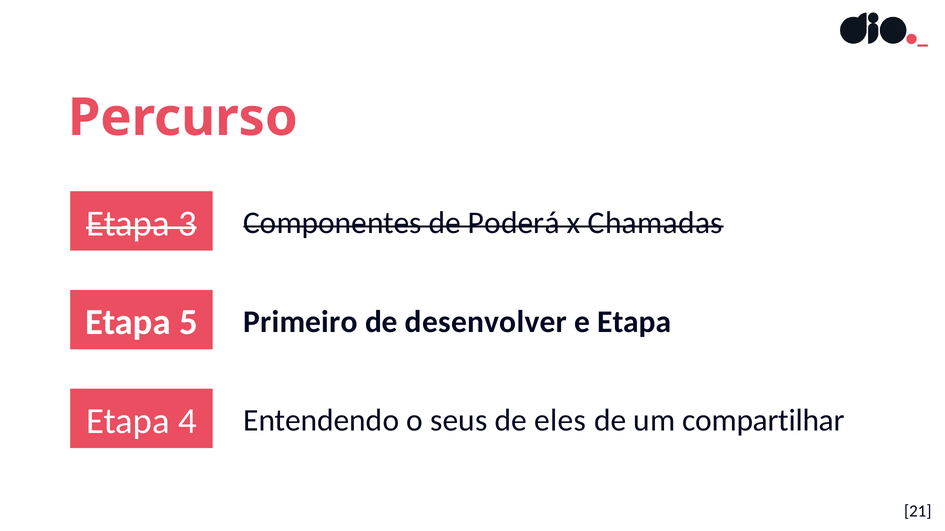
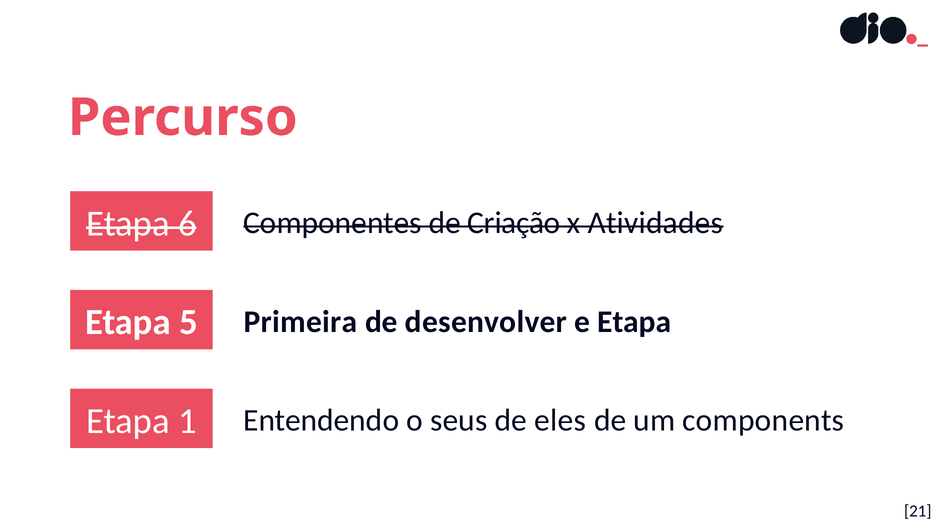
3: 3 -> 6
Poderá: Poderá -> Criação
Chamadas: Chamadas -> Atividades
Primeiro: Primeiro -> Primeira
4: 4 -> 1
compartilhar: compartilhar -> components
